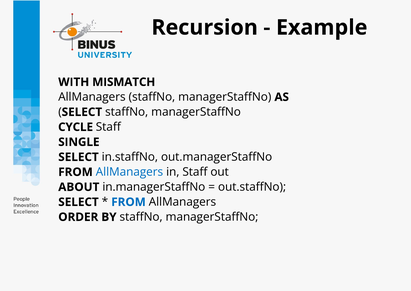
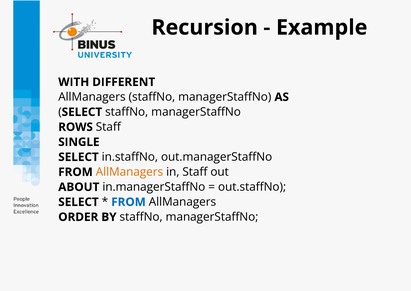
MISMATCH: MISMATCH -> DIFFERENT
CYCLE: CYCLE -> ROWS
AllManagers at (129, 172) colour: blue -> orange
